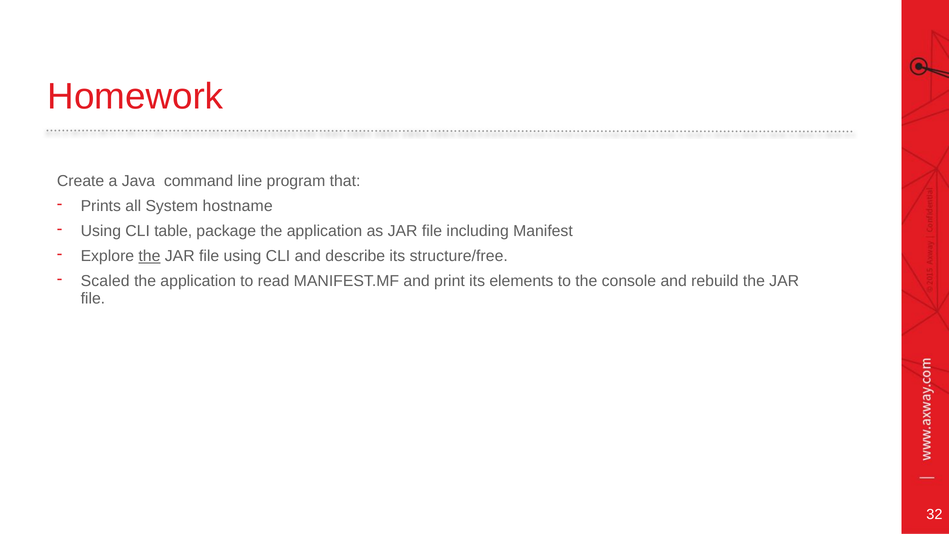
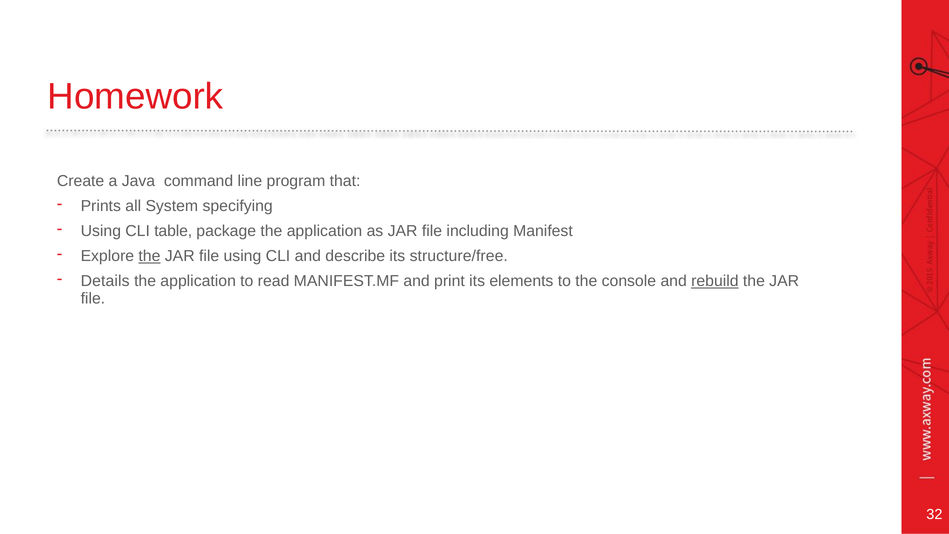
hostname: hostname -> specifying
Scaled: Scaled -> Details
rebuild underline: none -> present
